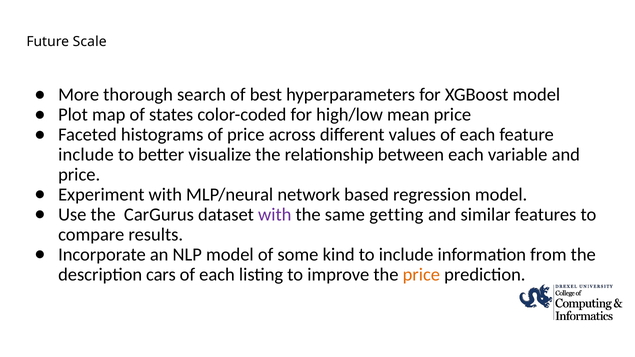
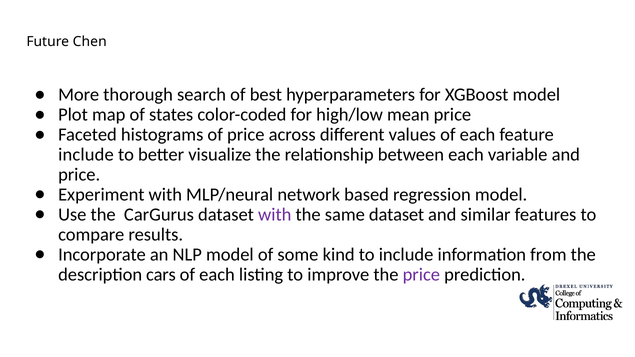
Scale: Scale -> Chen
same getting: getting -> dataset
price at (421, 275) colour: orange -> purple
